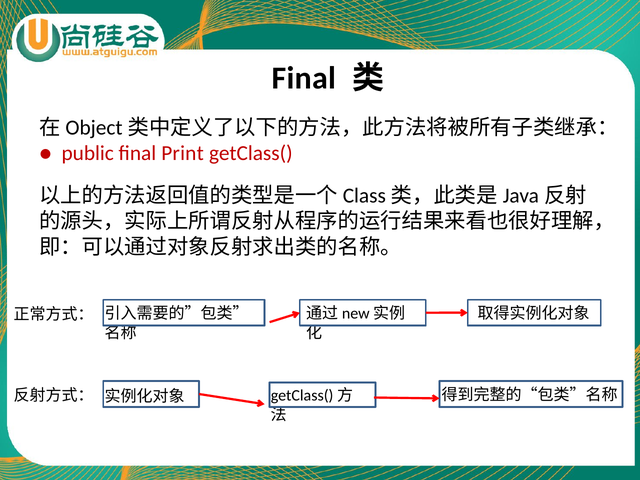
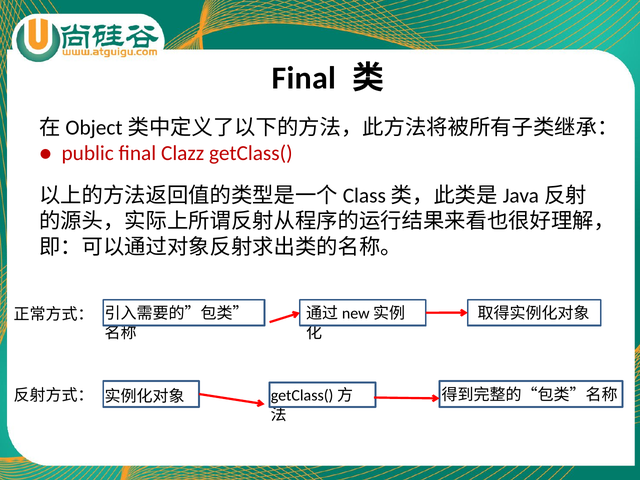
Print: Print -> Clazz
